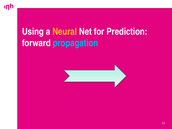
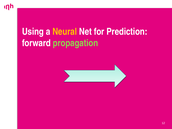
propagation colour: light blue -> light green
